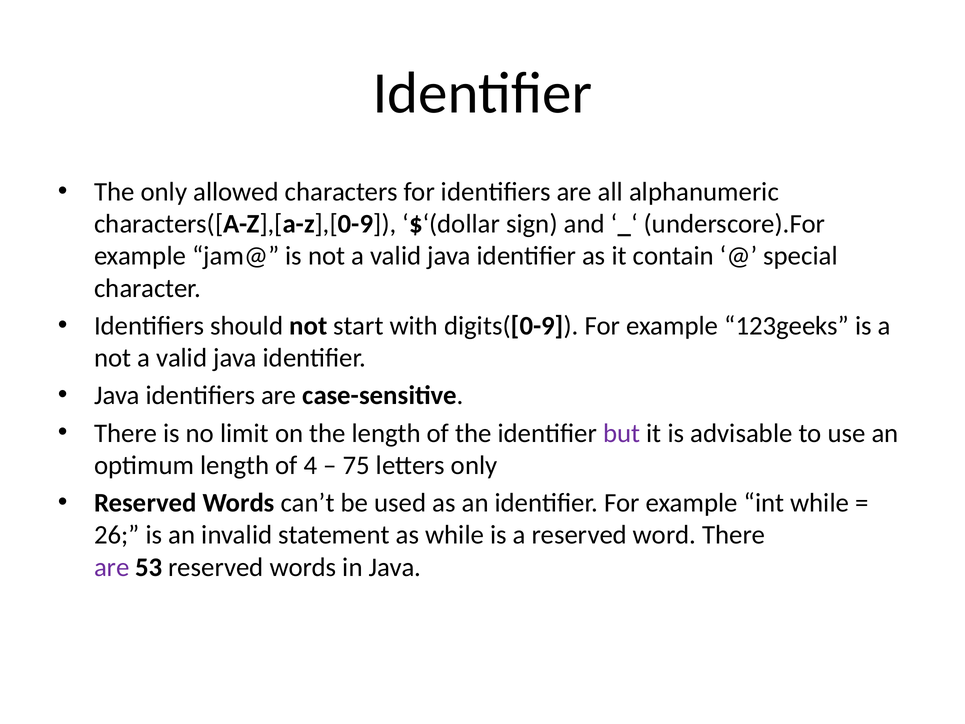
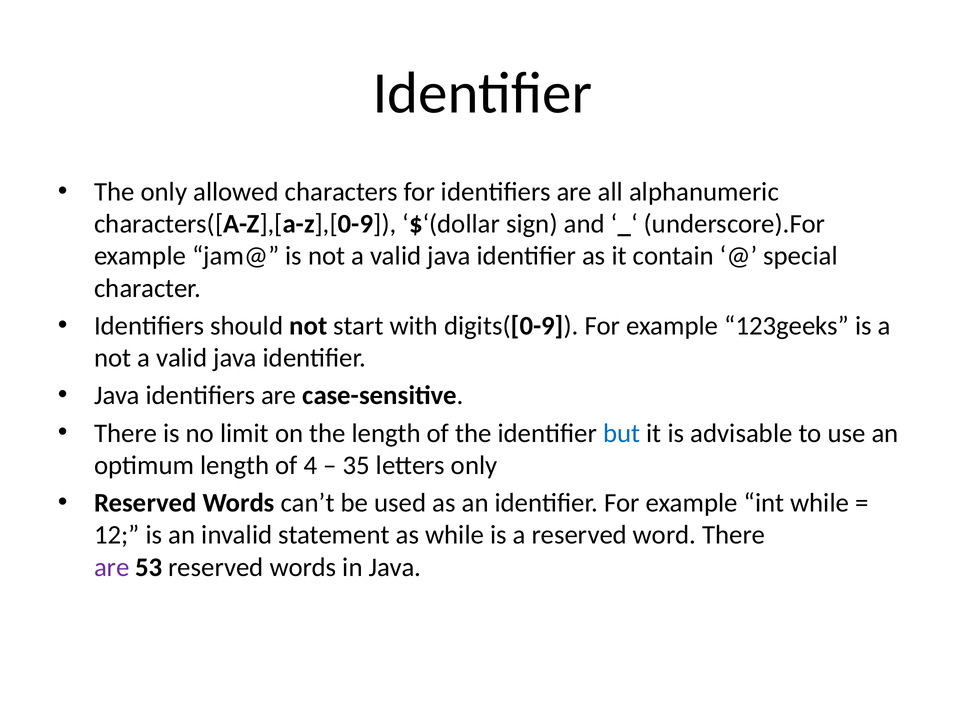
but colour: purple -> blue
75: 75 -> 35
26: 26 -> 12
